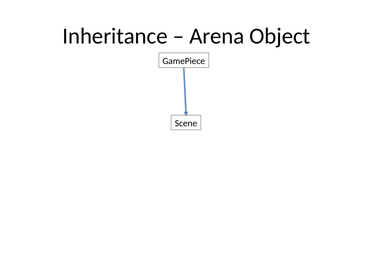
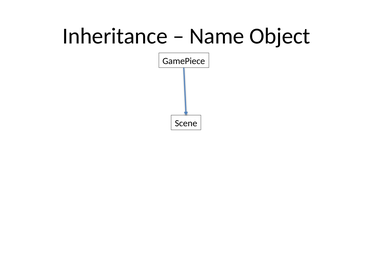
Arena: Arena -> Name
